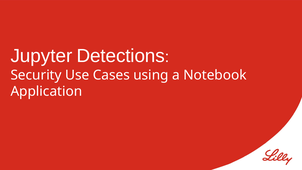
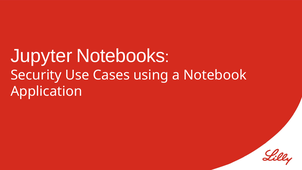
Detections: Detections -> Notebooks
